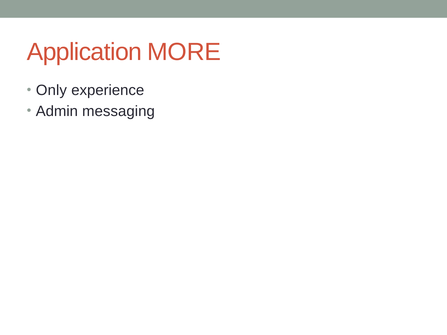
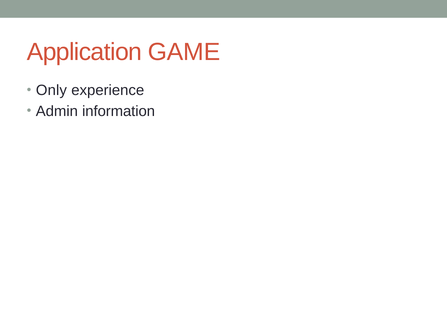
MORE: MORE -> GAME
messaging: messaging -> information
